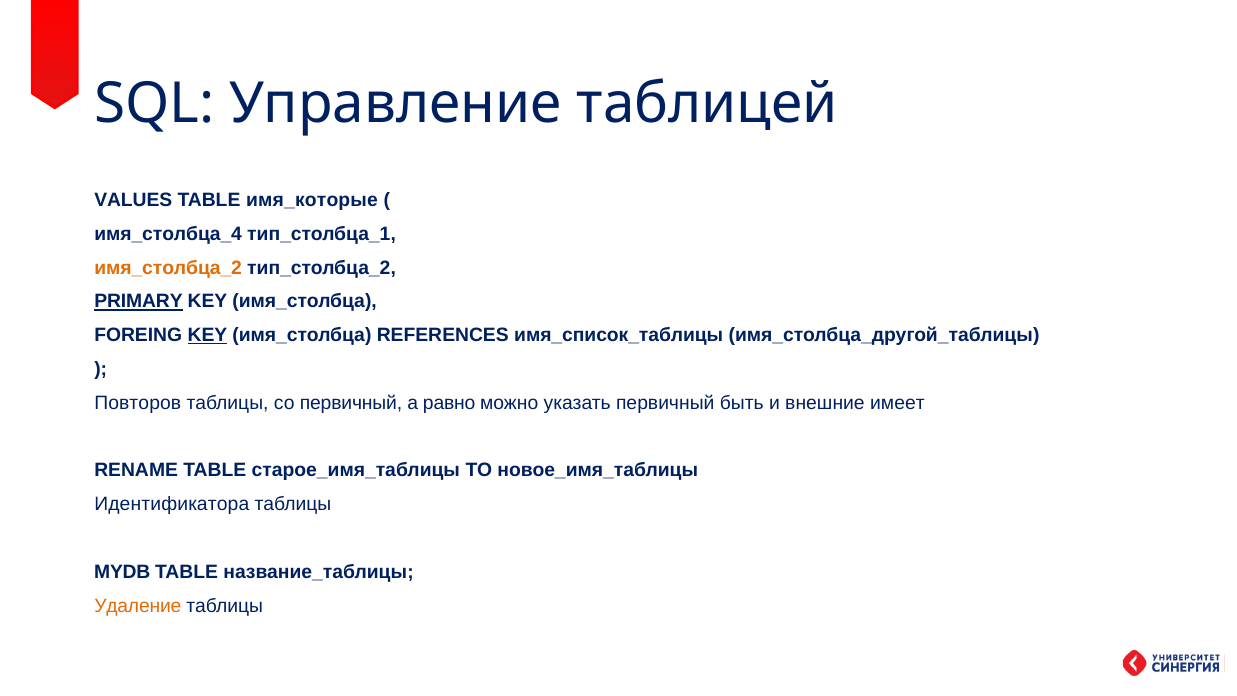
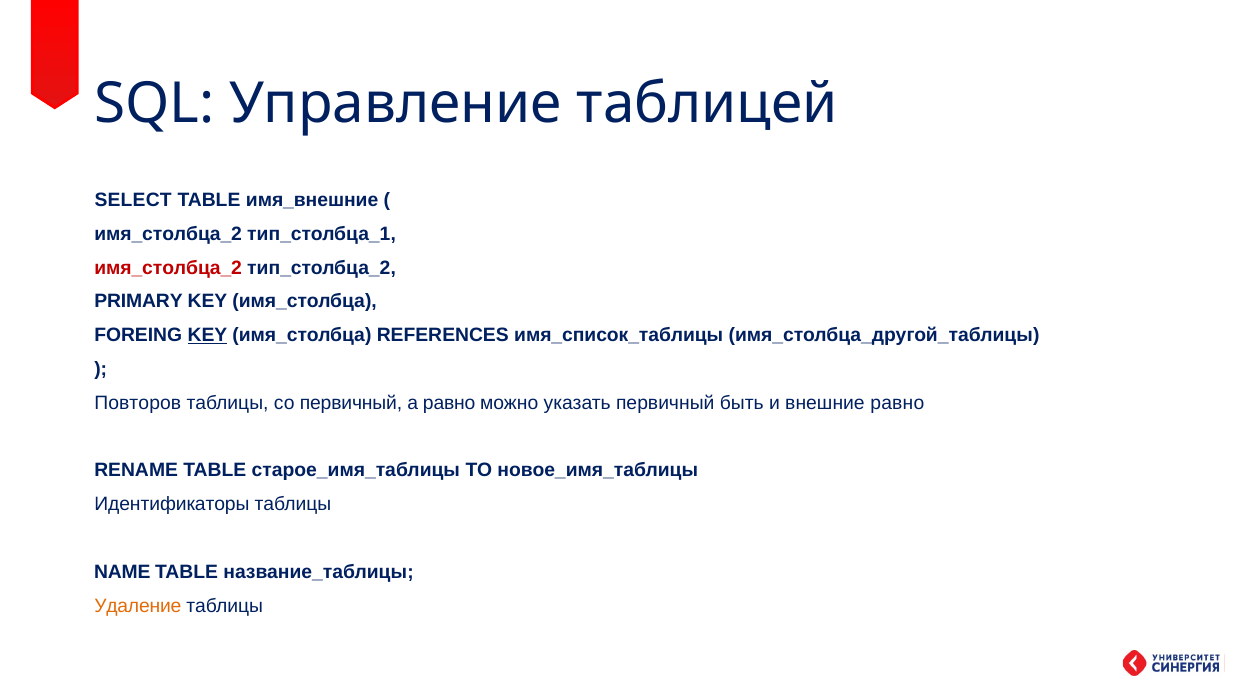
VALUES: VALUES -> SELECT
имя_которые: имя_которые -> имя_внешние
имя_столбца_4 at (168, 234): имя_столбца_4 -> имя_столбца_2
имя_столбца_2 at (168, 268) colour: orange -> red
PRIMARY underline: present -> none
внешние имеет: имеет -> равно
Идентификатора: Идентификатора -> Идентификаторы
MYDB: MYDB -> NAME
